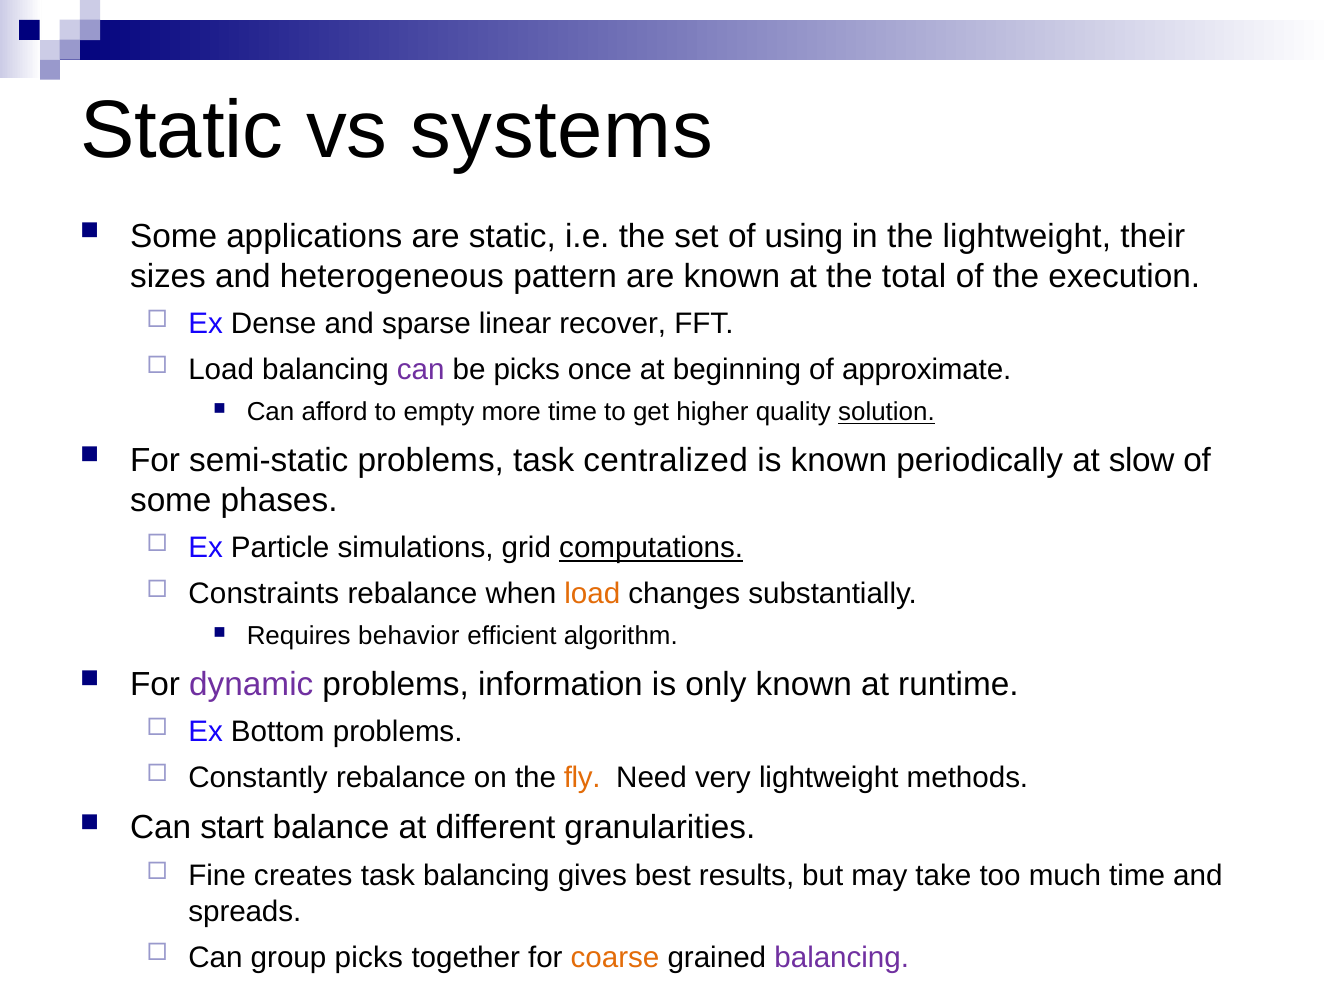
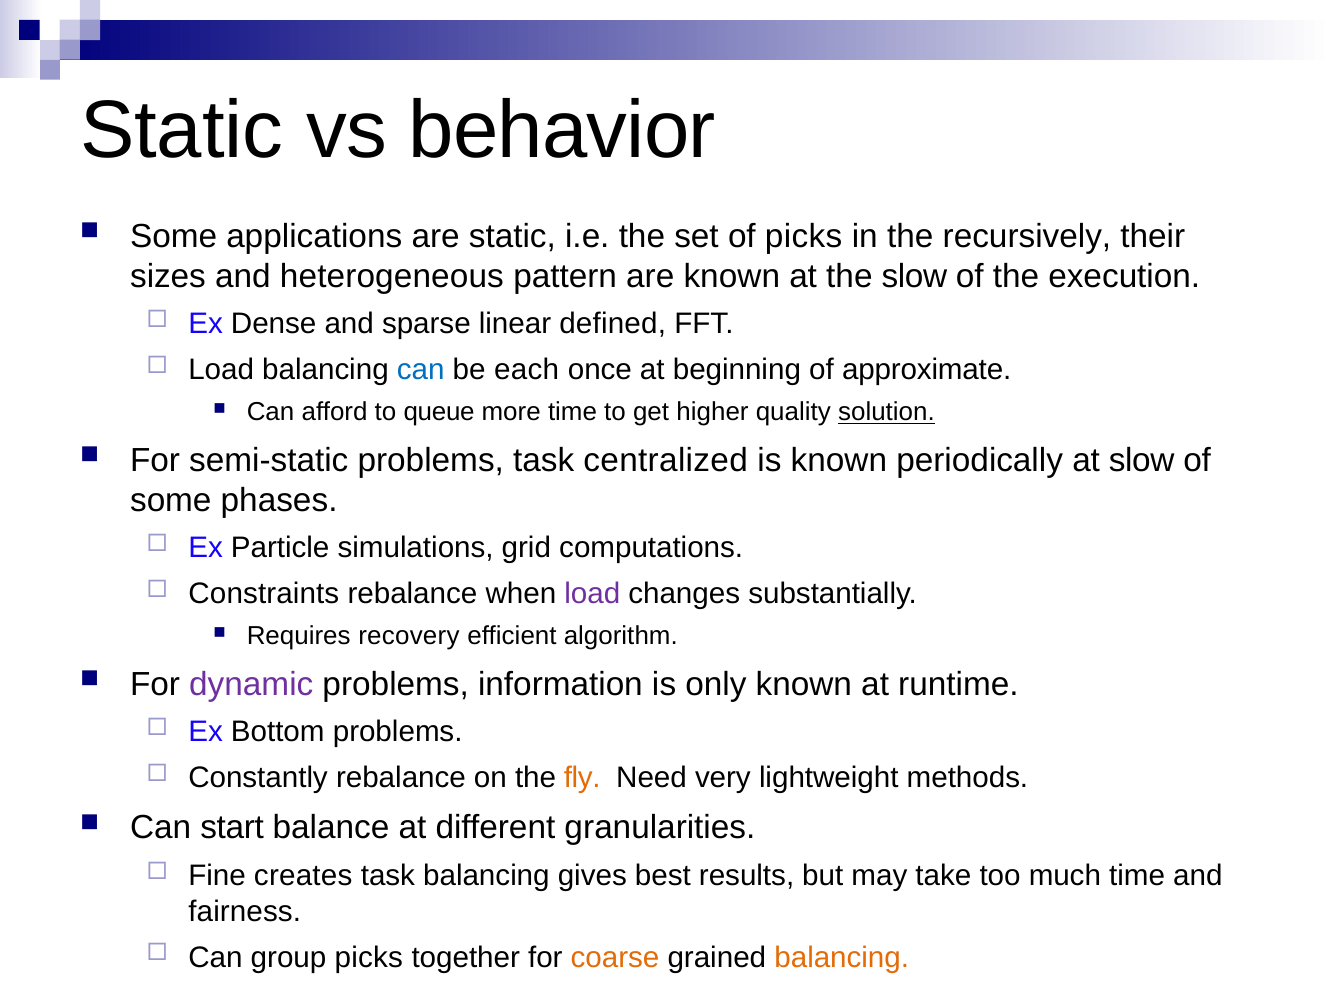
systems: systems -> behavior
of using: using -> picks
the lightweight: lightweight -> recursively
the total: total -> slow
recover: recover -> defined
can at (421, 370) colour: purple -> blue
be picks: picks -> each
empty: empty -> queue
computations underline: present -> none
load at (592, 594) colour: orange -> purple
behavior: behavior -> recovery
spreads: spreads -> fairness
balancing at (842, 957) colour: purple -> orange
